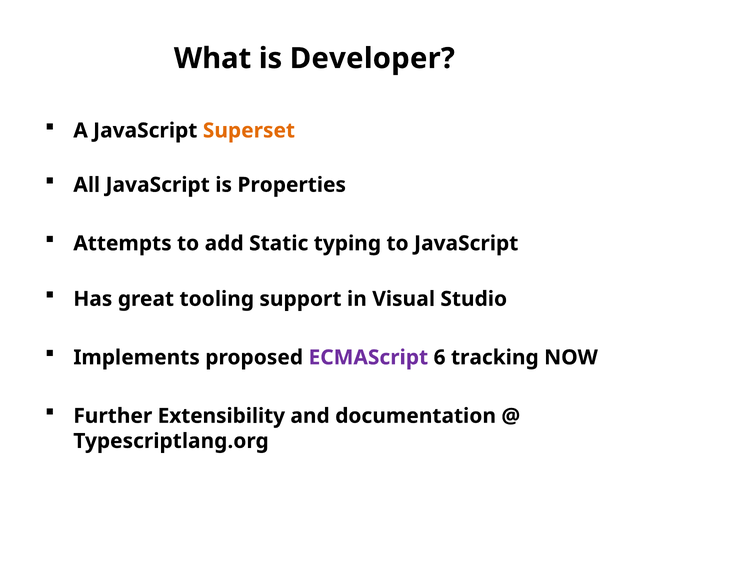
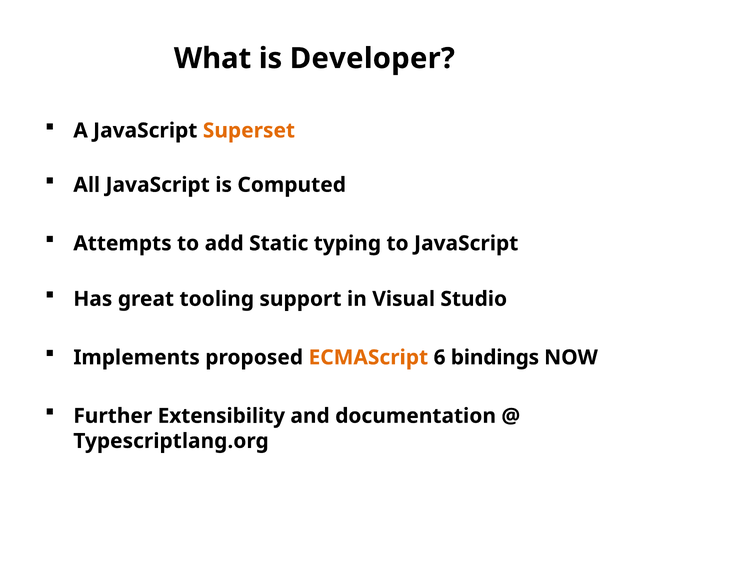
Properties: Properties -> Computed
ECMAScript colour: purple -> orange
tracking: tracking -> bindings
